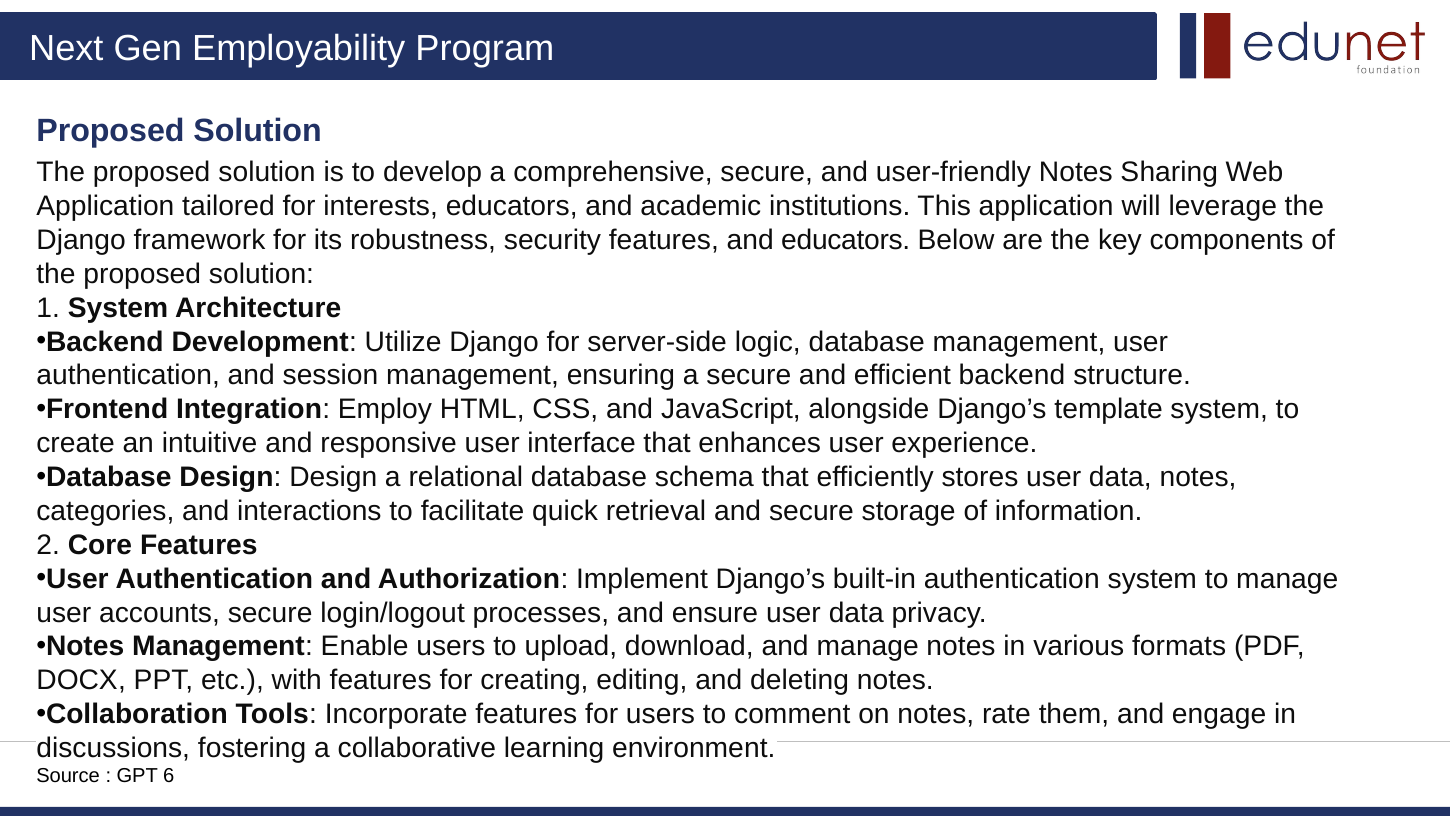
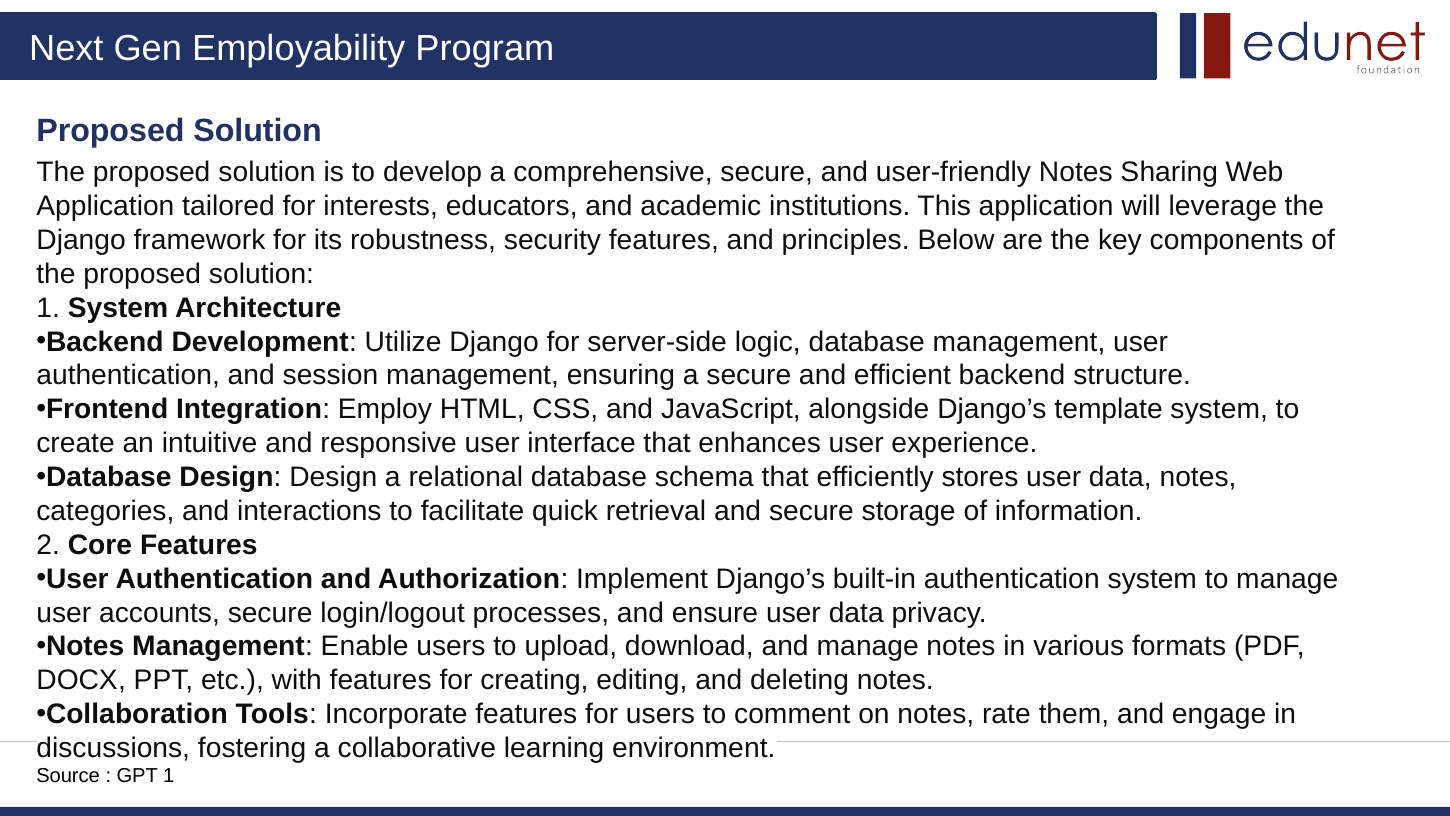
and educators: educators -> principles
GPT 6: 6 -> 1
